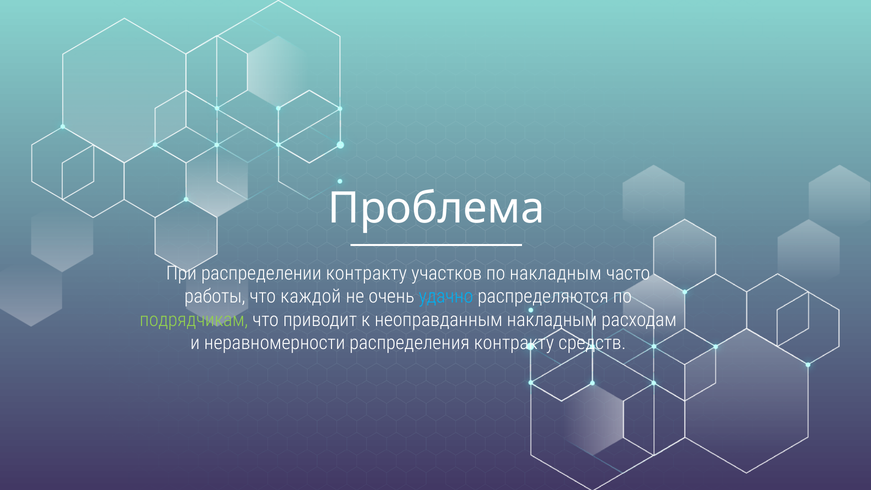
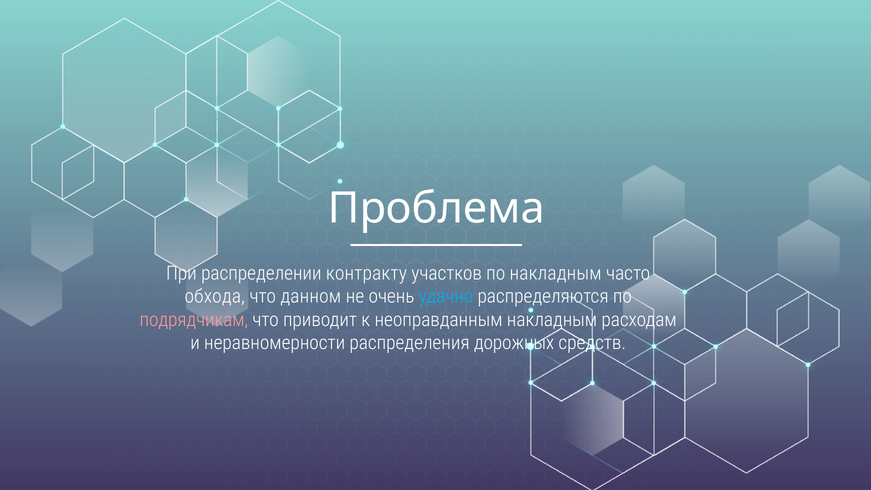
работы: работы -> обхода
каждой: каждой -> данном
подрядчикам colour: light green -> pink
распределения контракту: контракту -> дорожных
